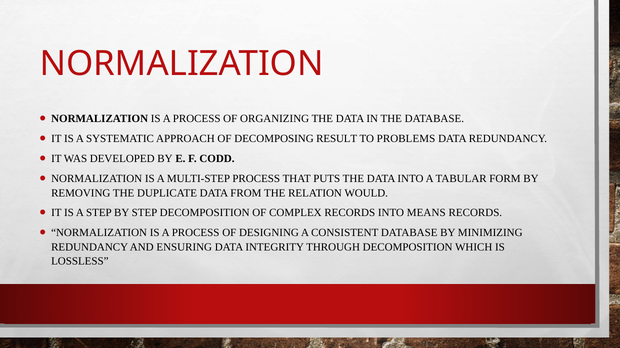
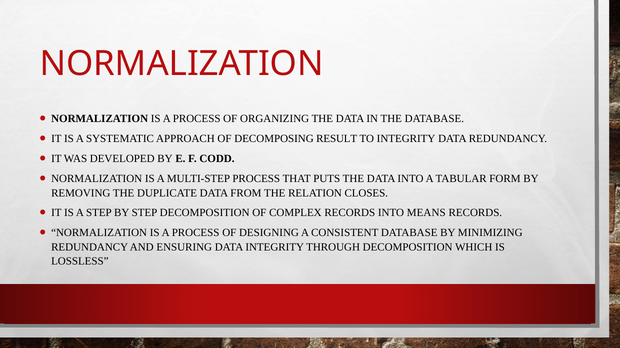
TO PROBLEMS: PROBLEMS -> INTEGRITY
WOULD: WOULD -> CLOSES
